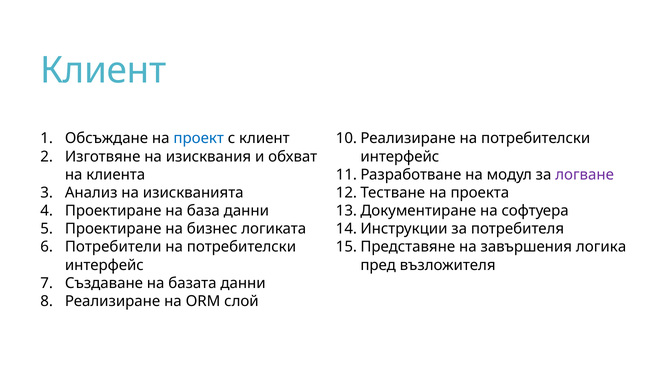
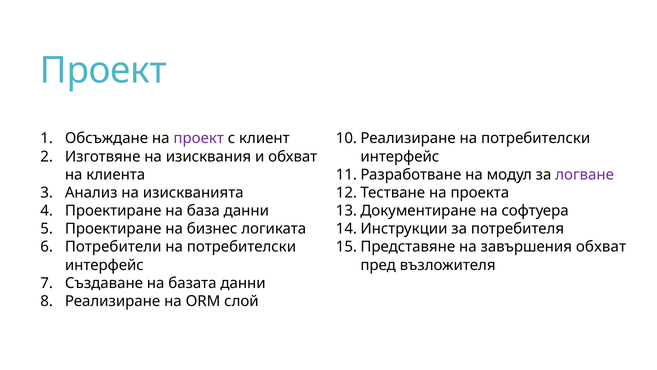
Клиент at (103, 71): Клиент -> Проект
проект at (199, 138) colour: blue -> purple
завършения логика: логика -> обхват
